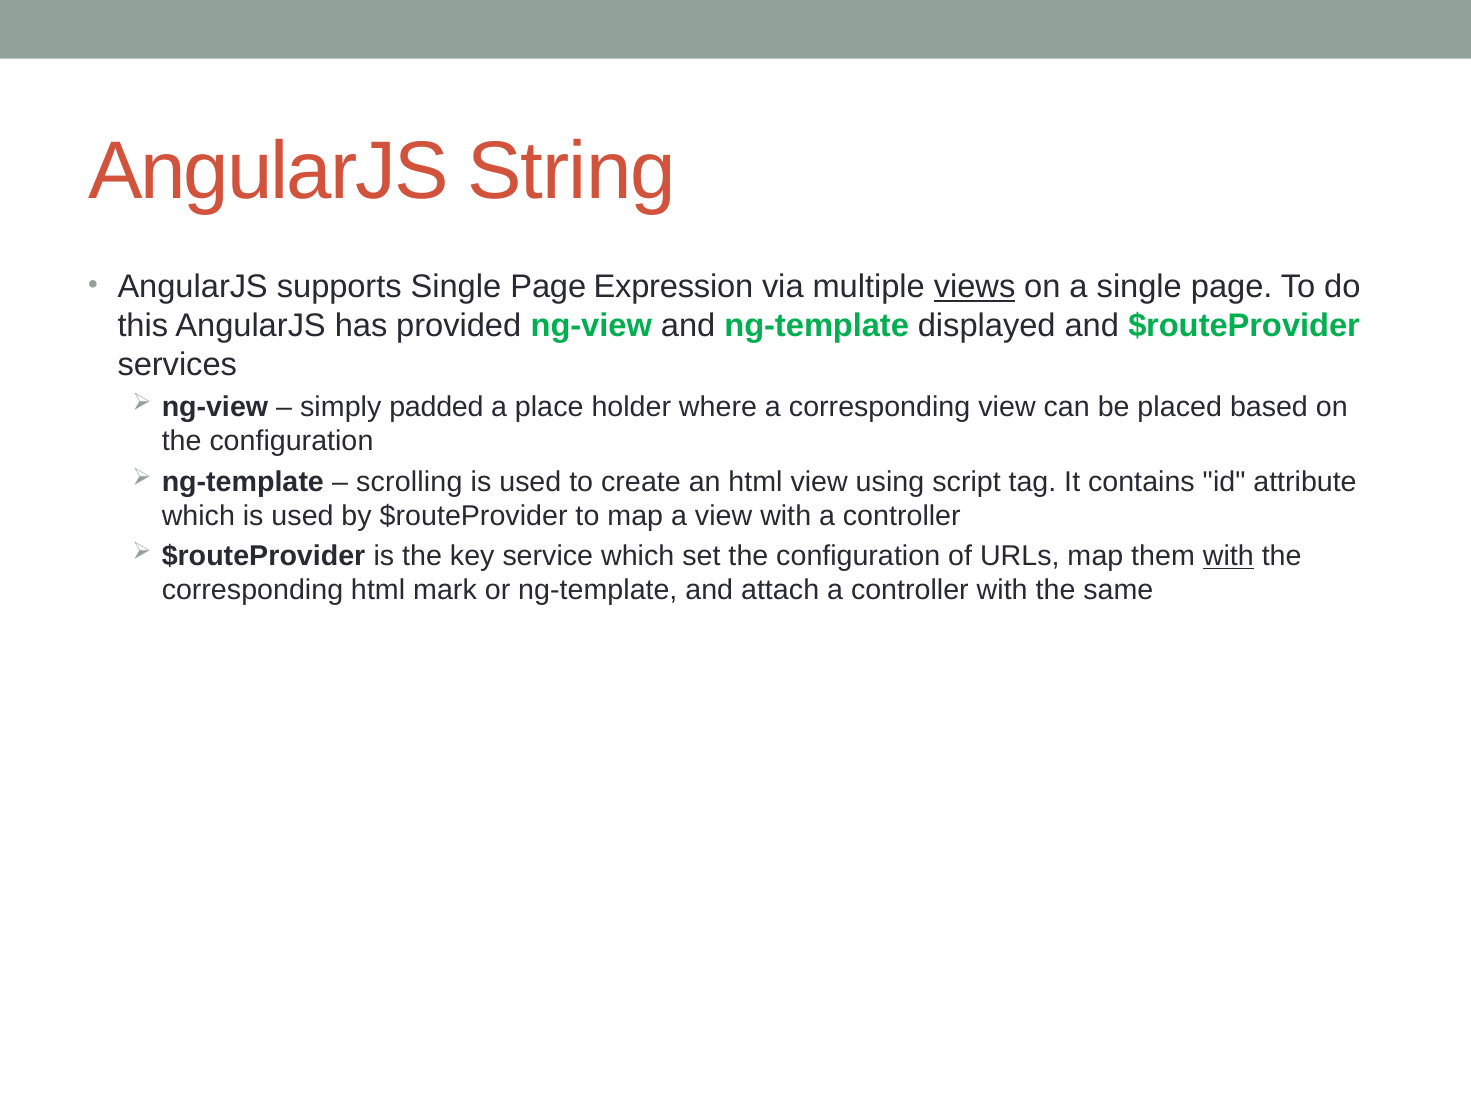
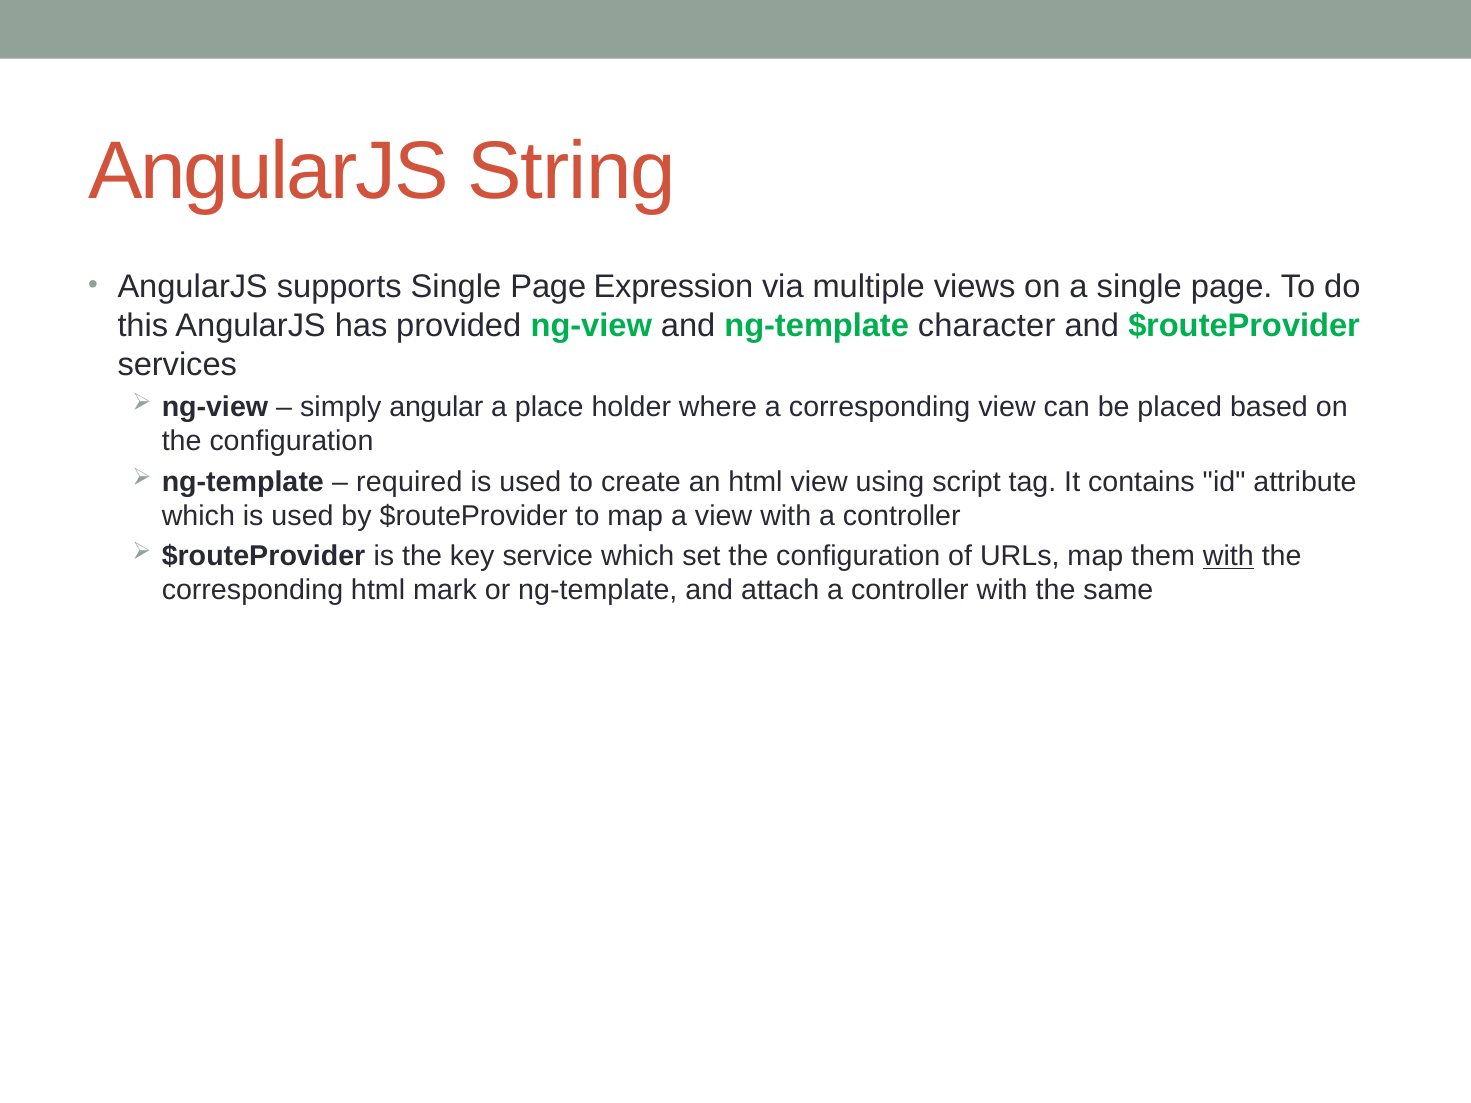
views underline: present -> none
displayed: displayed -> character
padded: padded -> angular
scrolling: scrolling -> required
